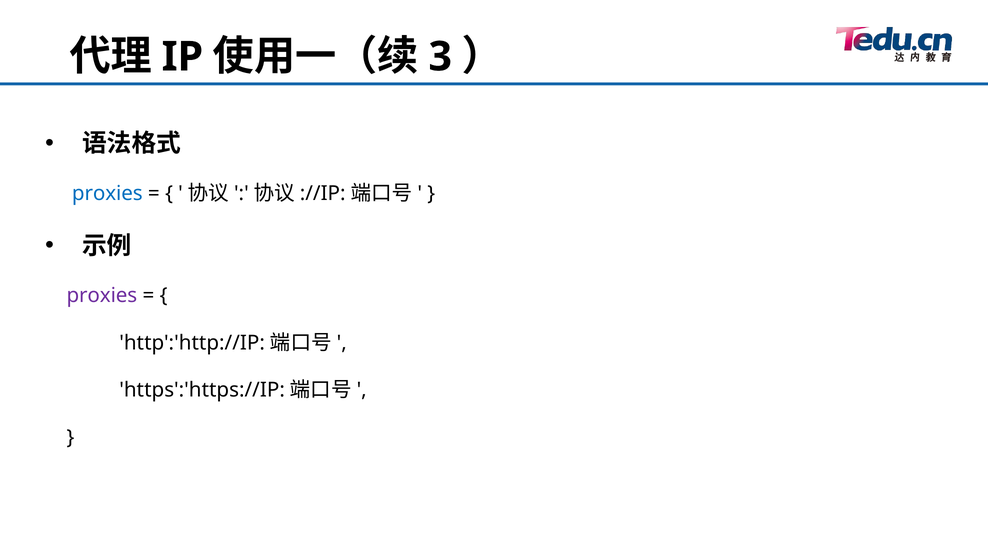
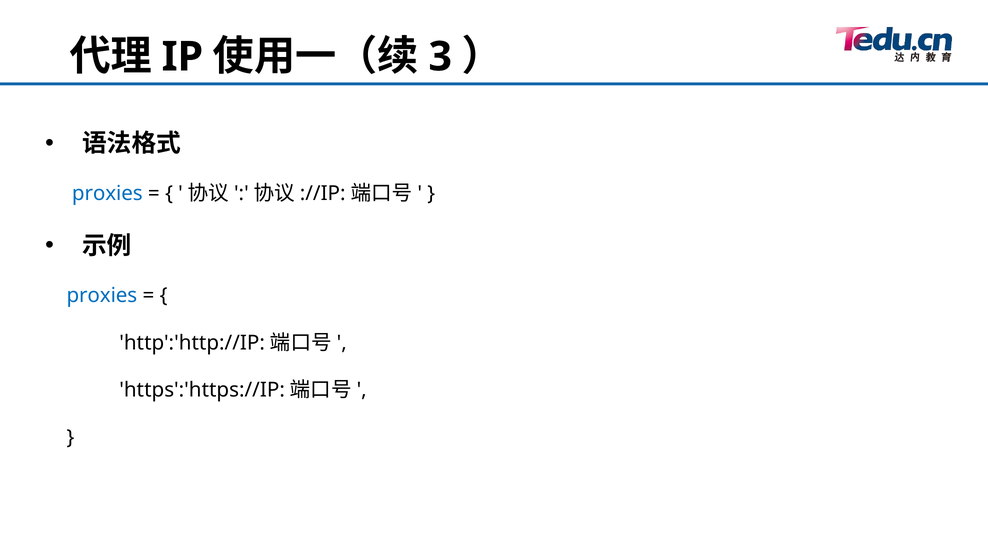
proxies at (102, 295) colour: purple -> blue
